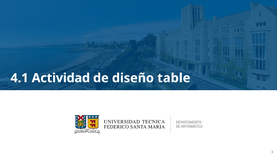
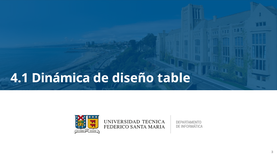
Actividad: Actividad -> Dinámica
